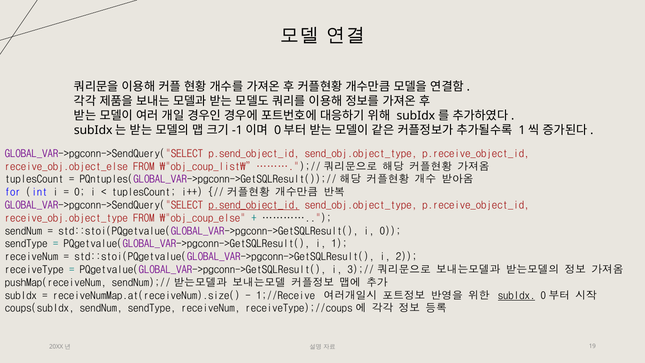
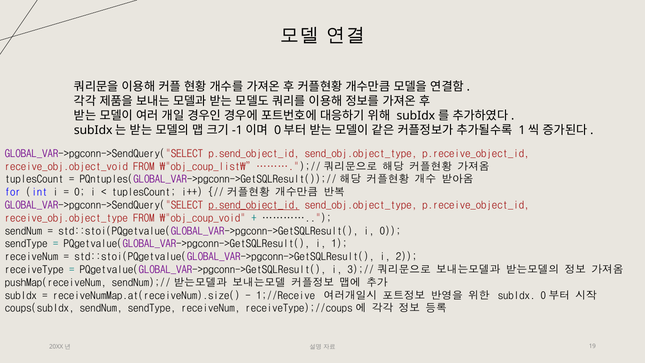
receive_obj.object_else: receive_obj.object_else -> receive_obj.object_void
\"obj_coup_else: \"obj_coup_else -> \"obj_coup_void
subIdx at (517, 295) underline: present -> none
